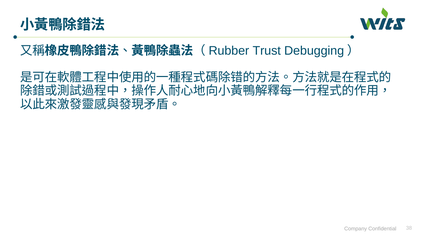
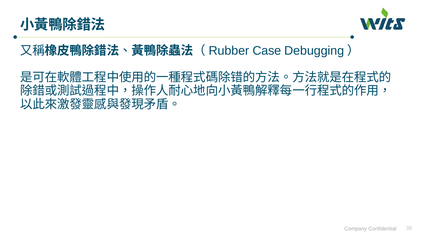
Trust: Trust -> Case
